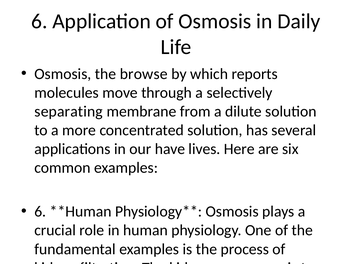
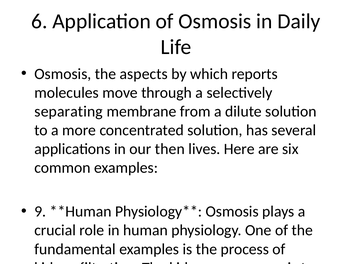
browse: browse -> aspects
our have: have -> then
6 at (40, 212): 6 -> 9
